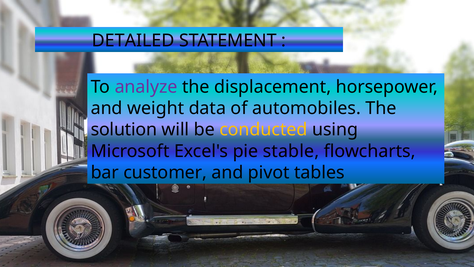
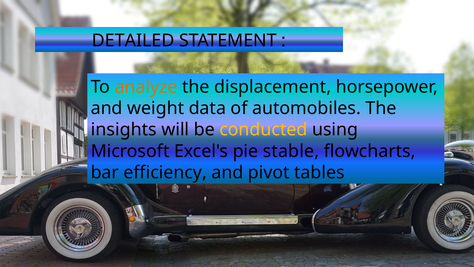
analyze colour: purple -> orange
solution: solution -> insights
customer: customer -> efficiency
